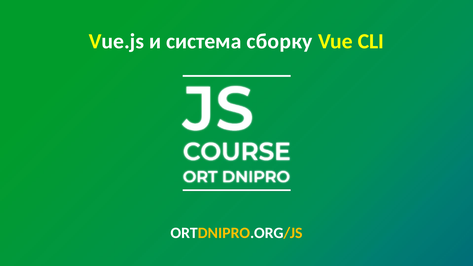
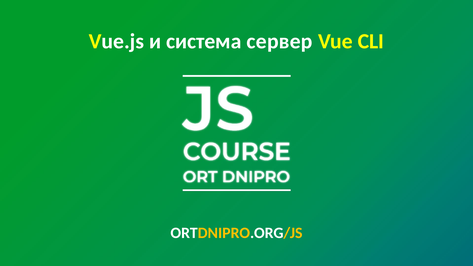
сборку: сборку -> сервер
